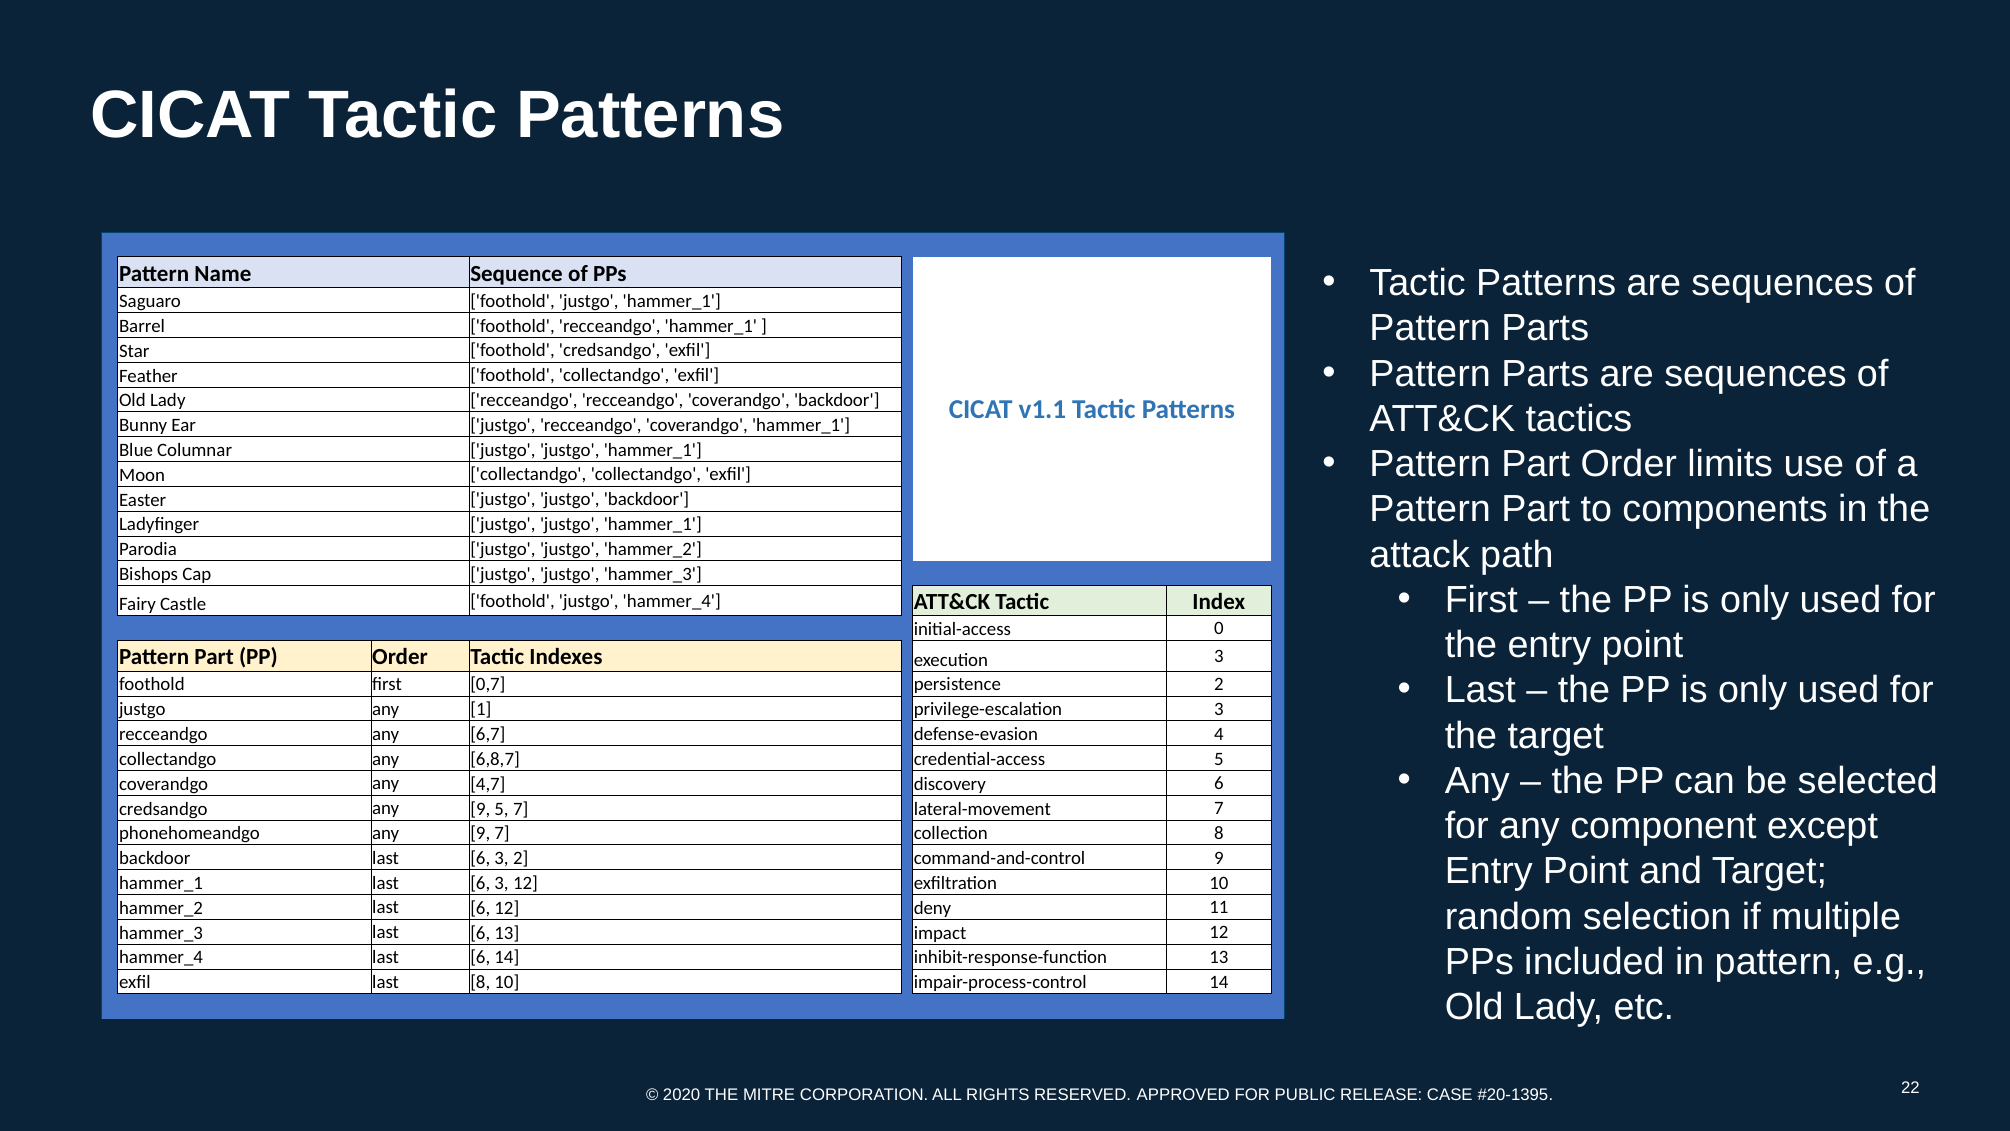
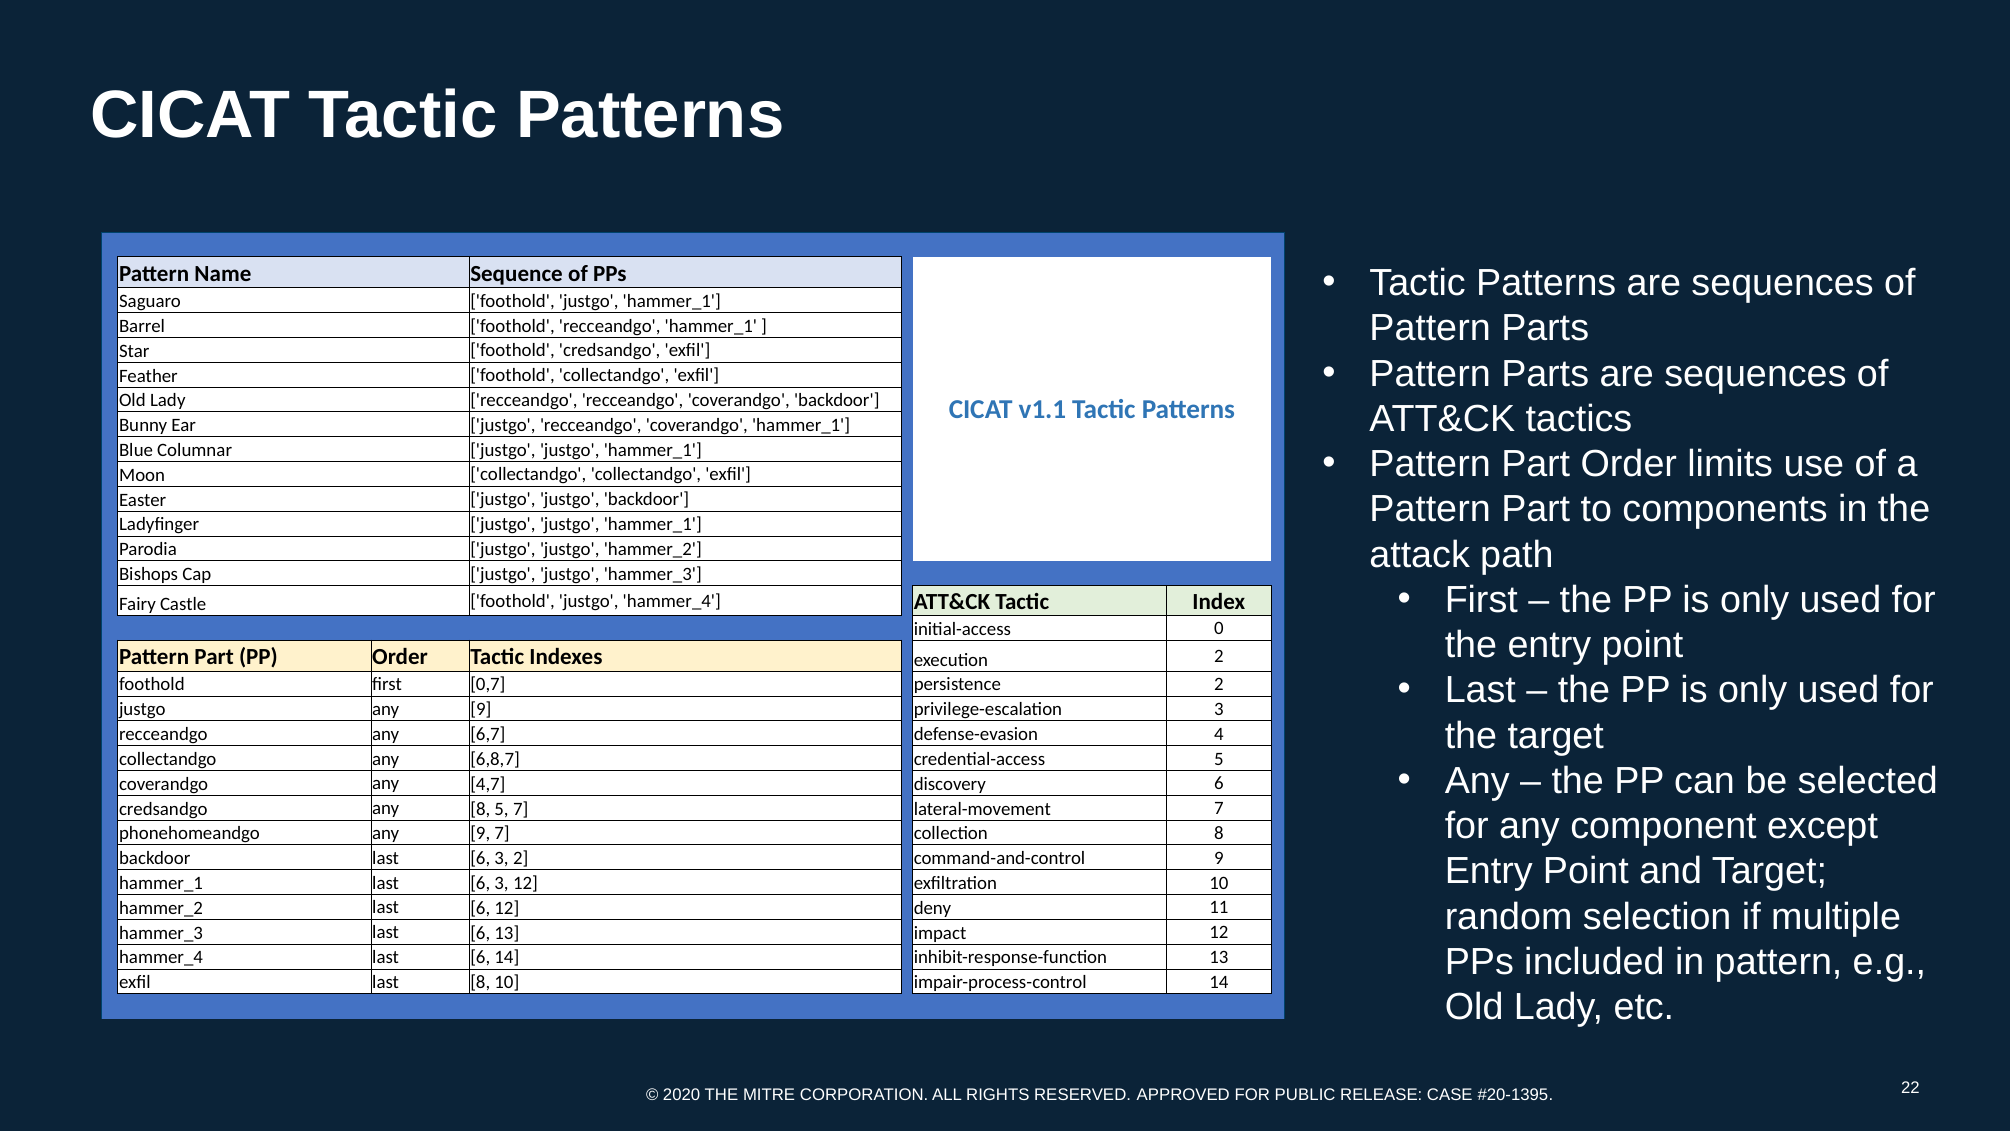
execution 3: 3 -> 2
justgo any 1: 1 -> 9
credsandgo any 9: 9 -> 8
